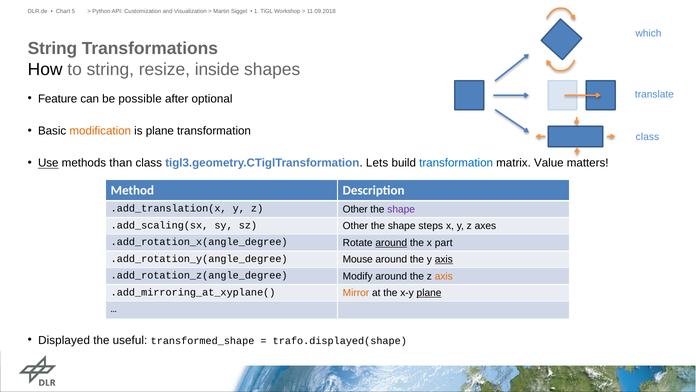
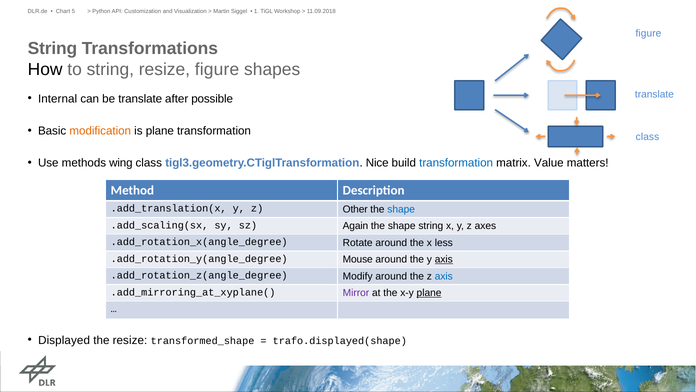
which at (648, 34): which -> figure
resize inside: inside -> figure
Feature: Feature -> Internal
be possible: possible -> translate
optional: optional -> possible
Use underline: present -> none
than: than -> wing
Lets: Lets -> Nice
shape at (401, 209) colour: purple -> blue
sz Other: Other -> Again
shape steps: steps -> string
around at (391, 242) underline: present -> none
part: part -> less
axis at (444, 276) colour: orange -> blue
Mirror colour: orange -> purple
the useful: useful -> resize
